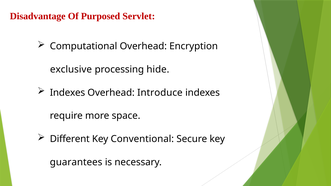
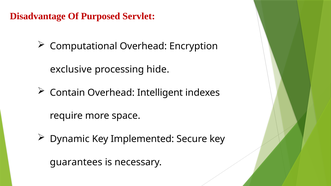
Indexes at (67, 93): Indexes -> Contain
Introduce: Introduce -> Intelligent
Different: Different -> Dynamic
Conventional: Conventional -> Implemented
